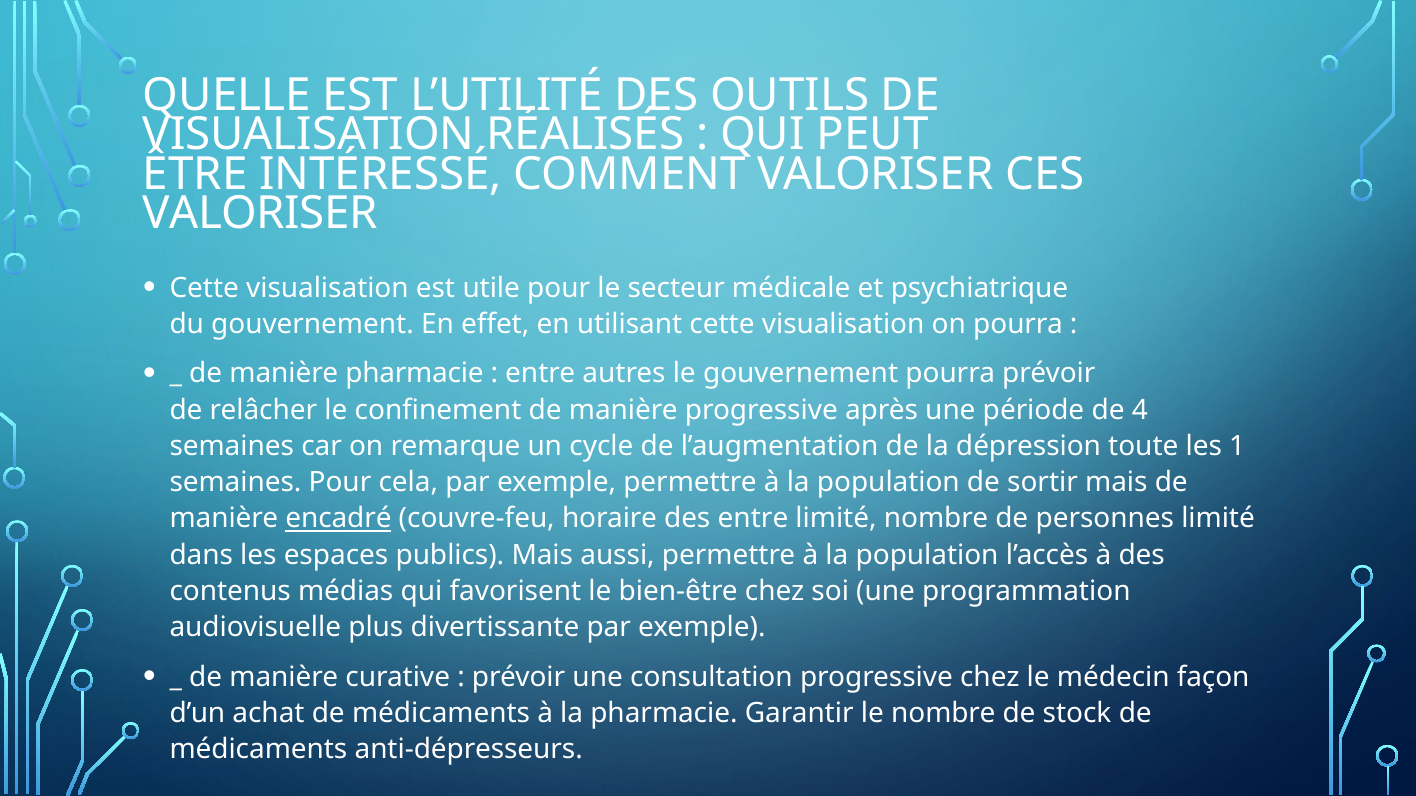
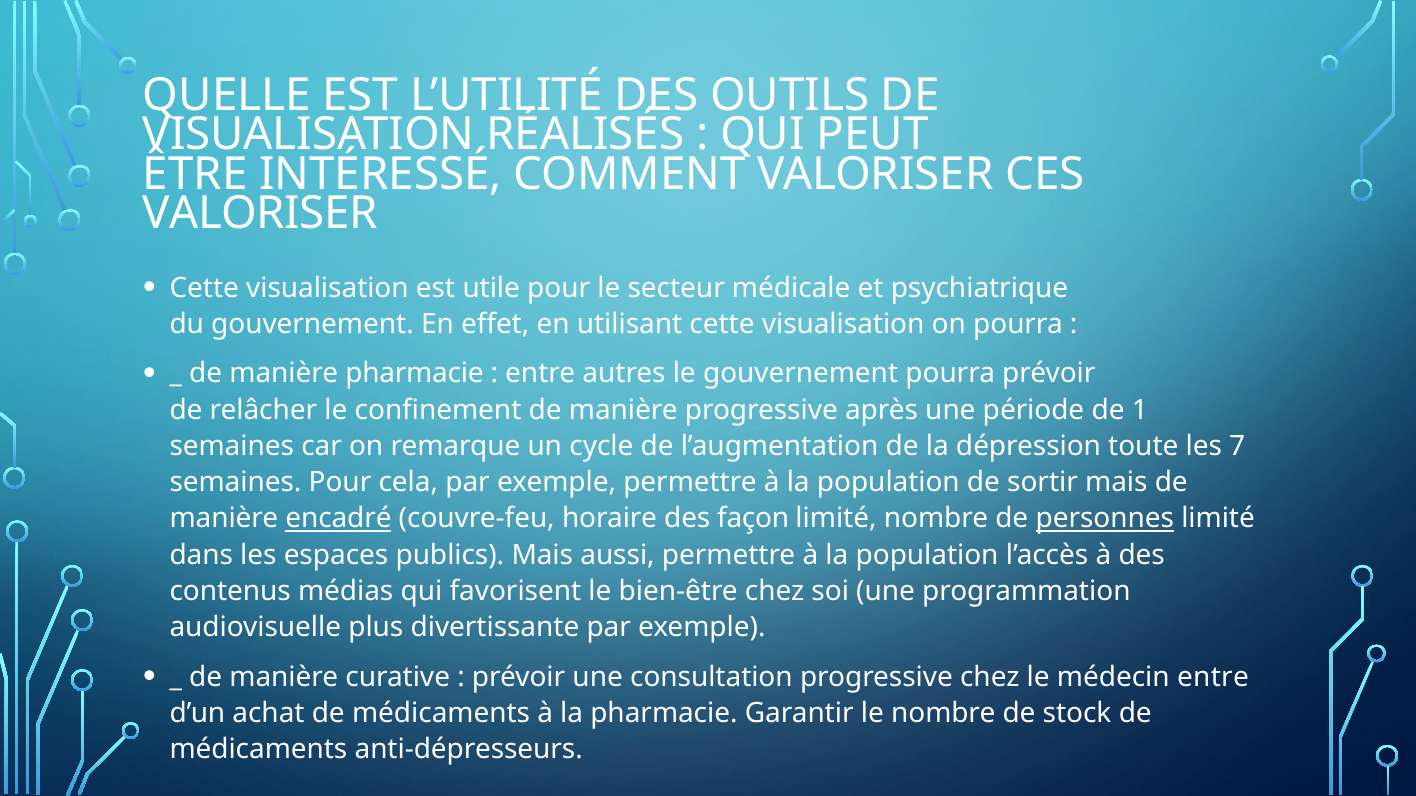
4: 4 -> 1
1: 1 -> 7
des entre: entre -> façon
personnes underline: none -> present
médecin façon: façon -> entre
